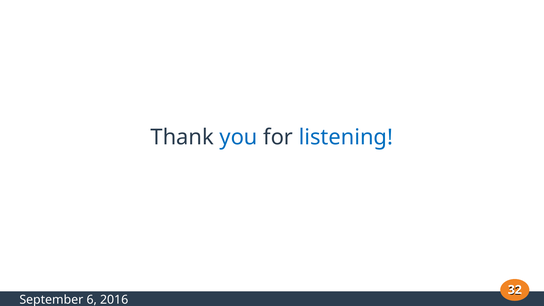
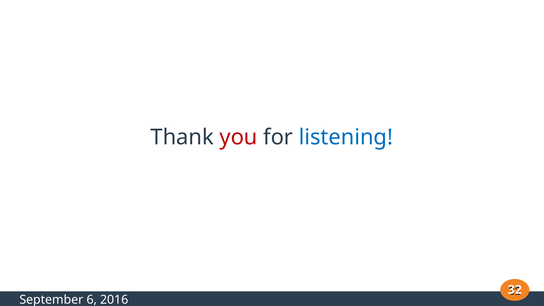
you colour: blue -> red
